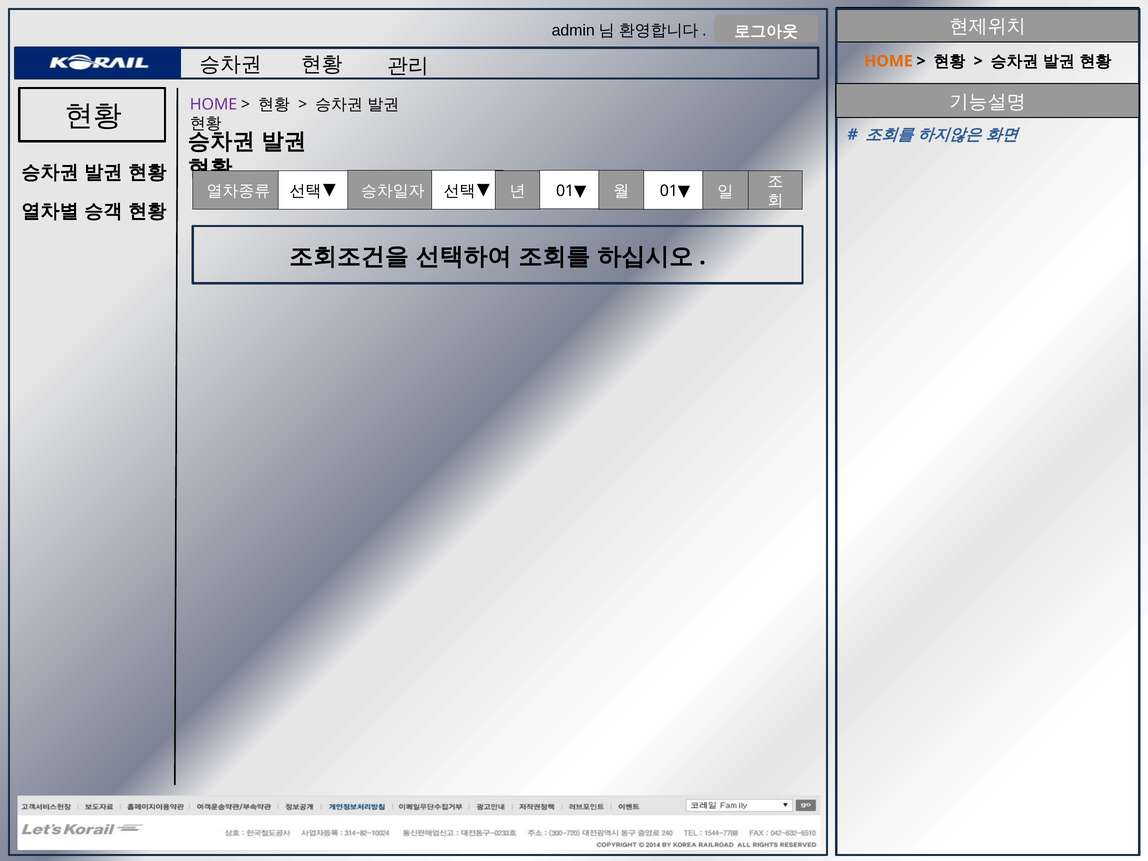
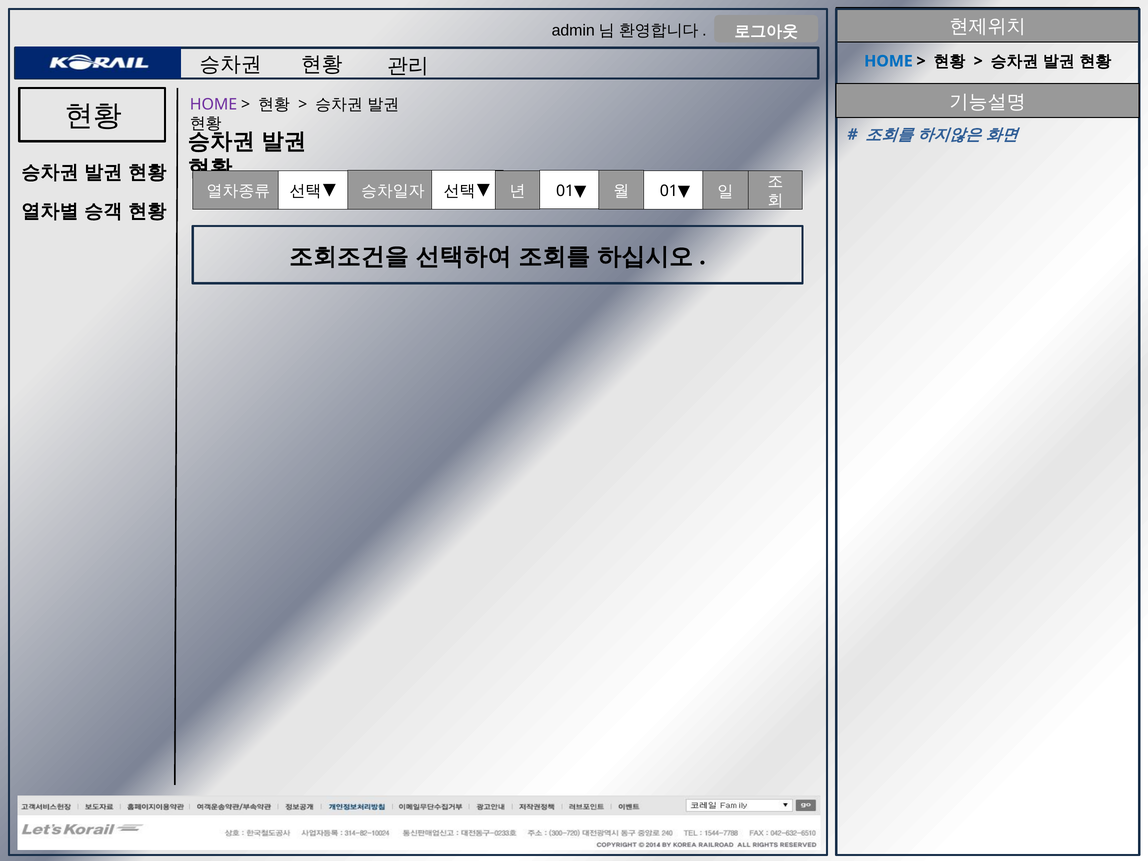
HOME at (888, 61) colour: orange -> blue
